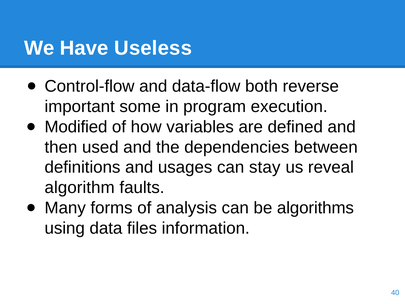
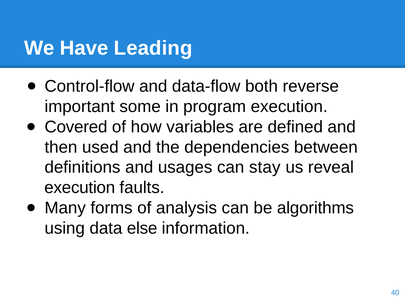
Useless: Useless -> Leading
Modified: Modified -> Covered
algorithm at (80, 187): algorithm -> execution
files: files -> else
